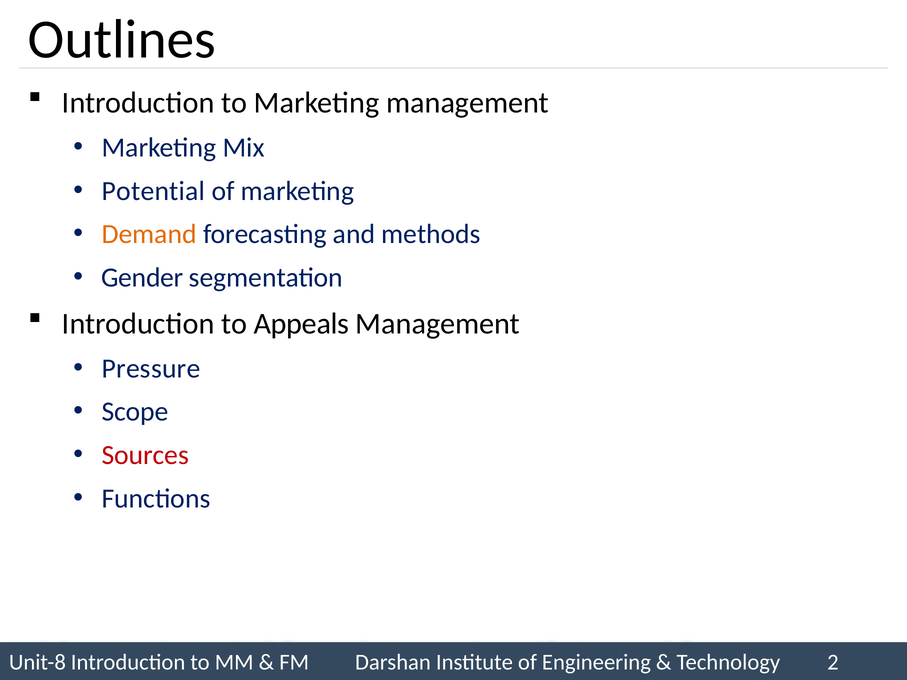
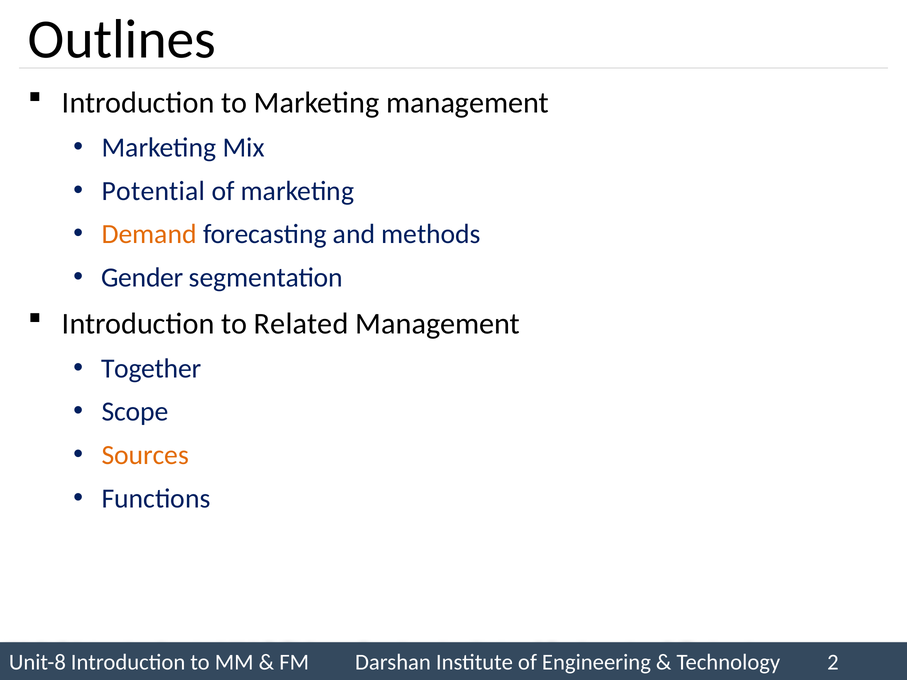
Appeals: Appeals -> Related
Pressure: Pressure -> Together
Sources colour: red -> orange
